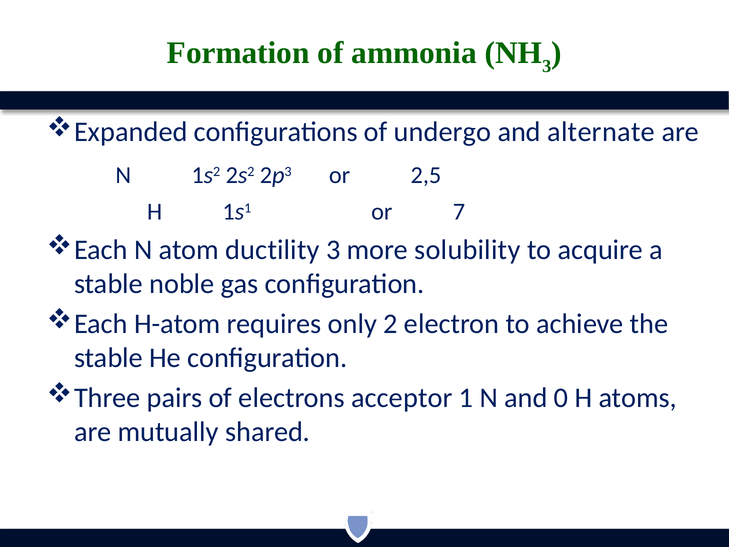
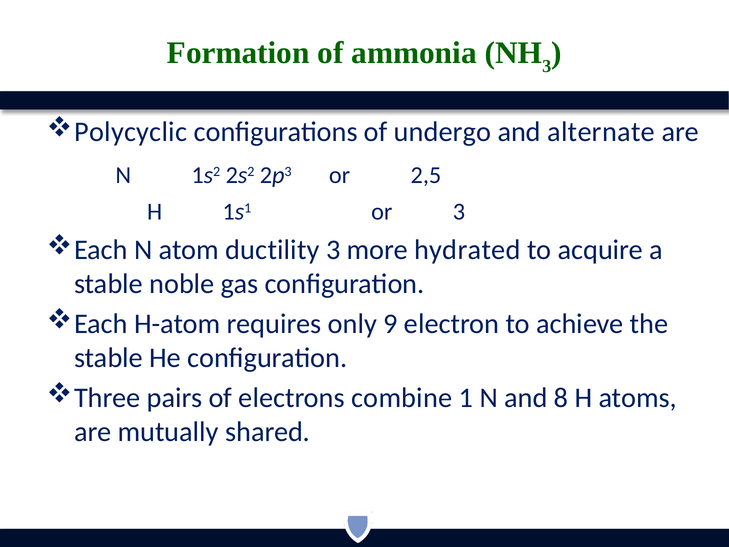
Expanded: Expanded -> Polycyclic
or 7: 7 -> 3
solubility: solubility -> hydrated
2: 2 -> 9
acceptor: acceptor -> combine
0: 0 -> 8
